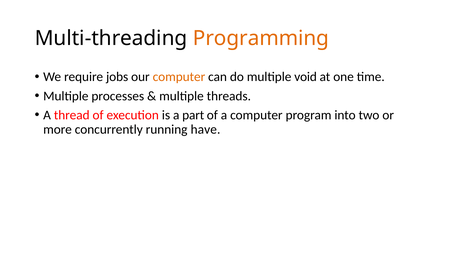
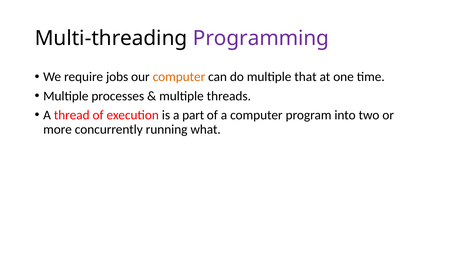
Programming colour: orange -> purple
void: void -> that
have: have -> what
